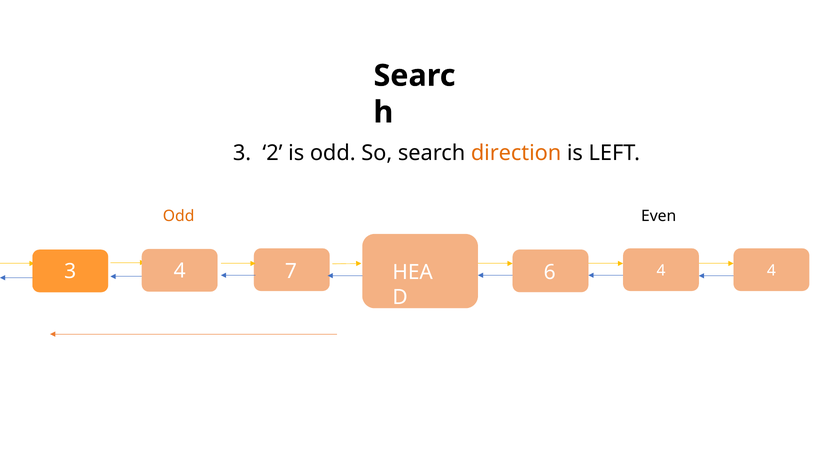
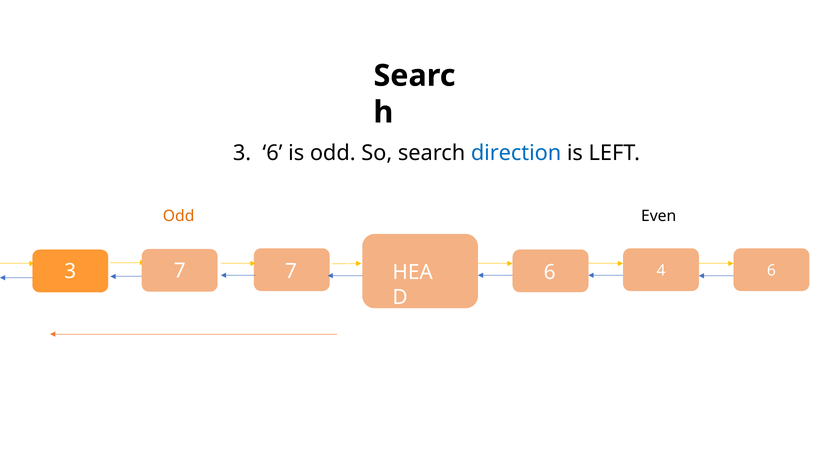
3 2: 2 -> 6
direction colour: orange -> blue
4 4: 4 -> 6
4 at (180, 271): 4 -> 7
